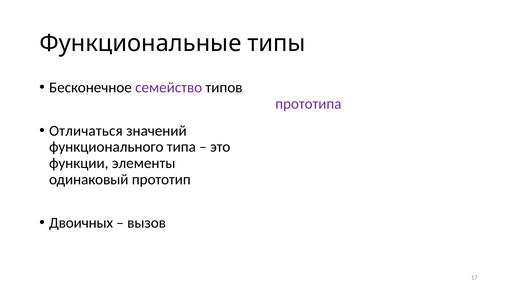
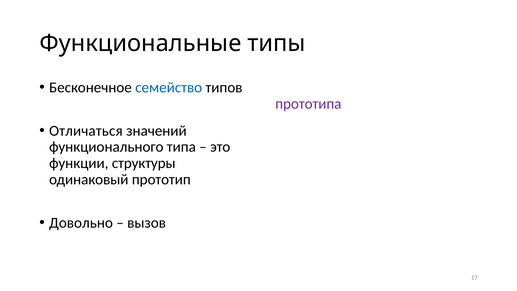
семейство colour: purple -> blue
элементы: элементы -> структуры
Двоичных: Двоичных -> Довольно
